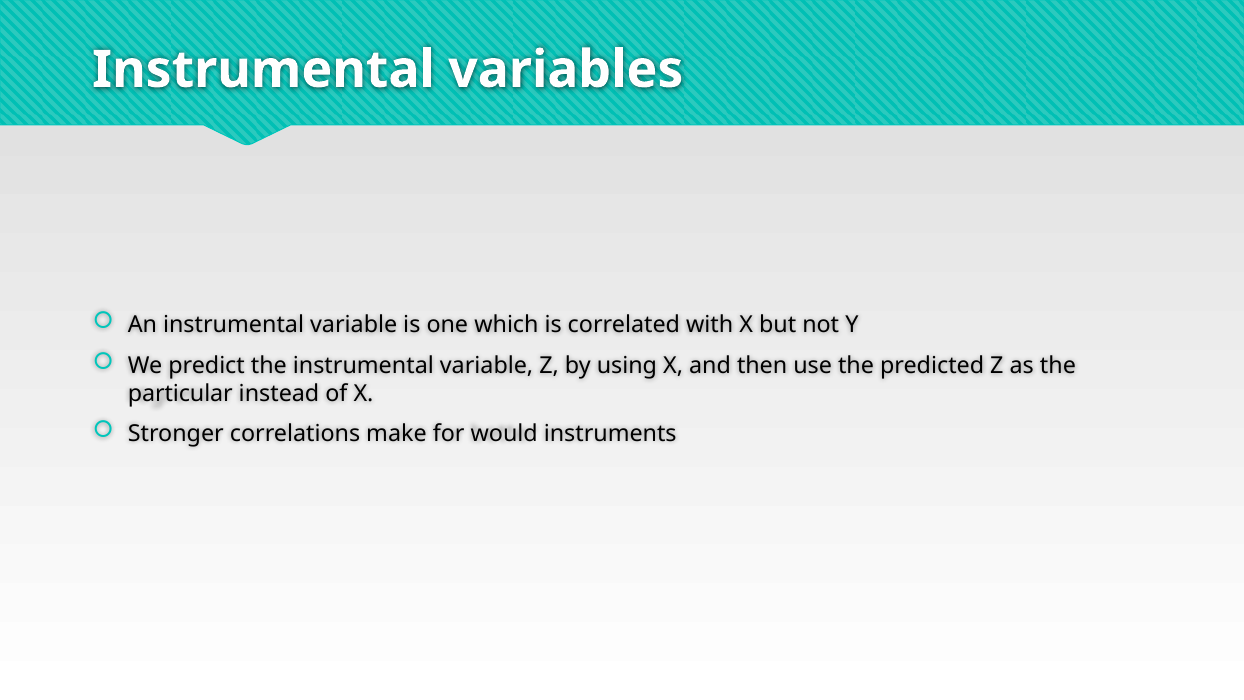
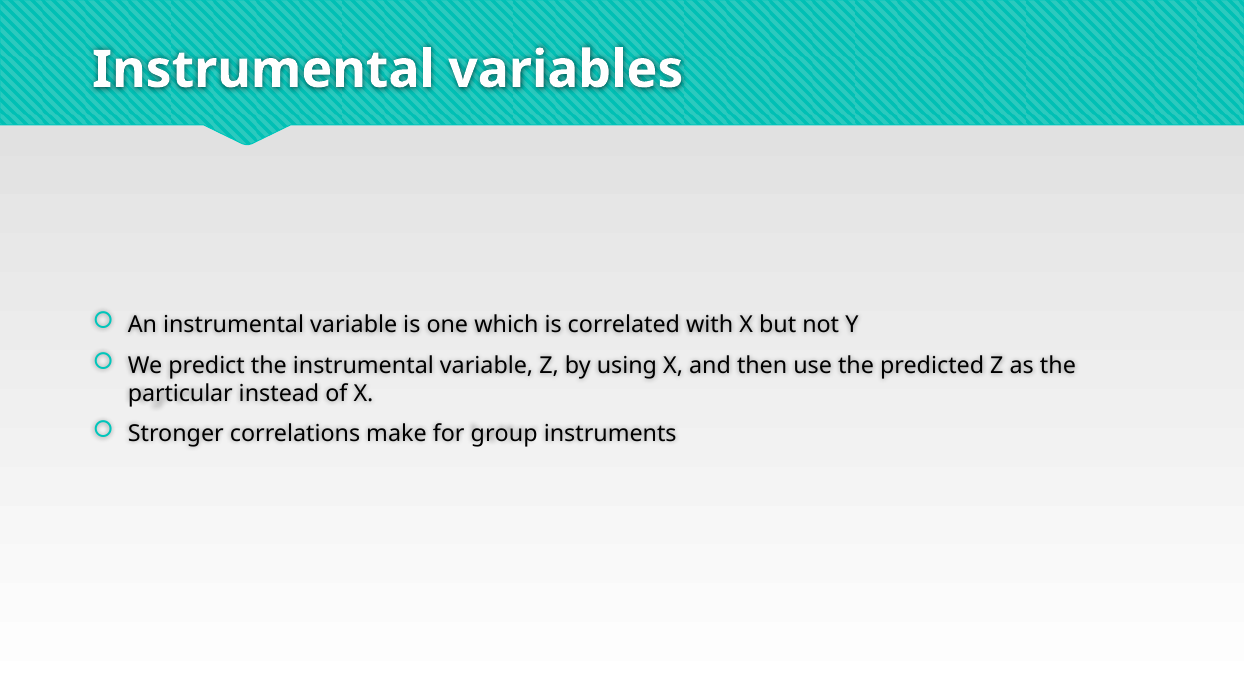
would: would -> group
